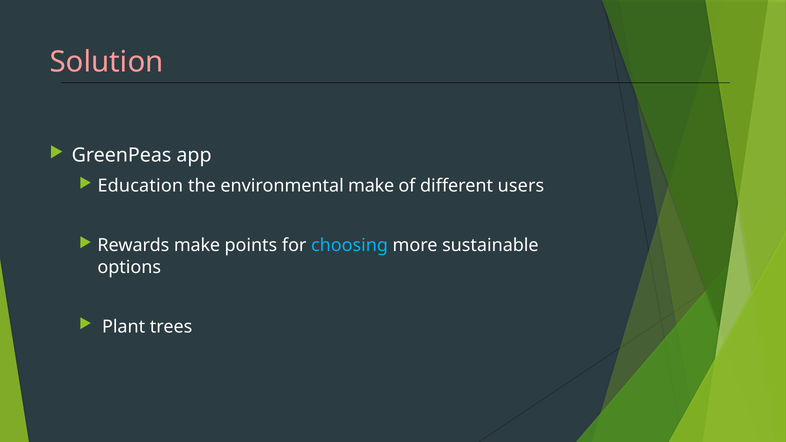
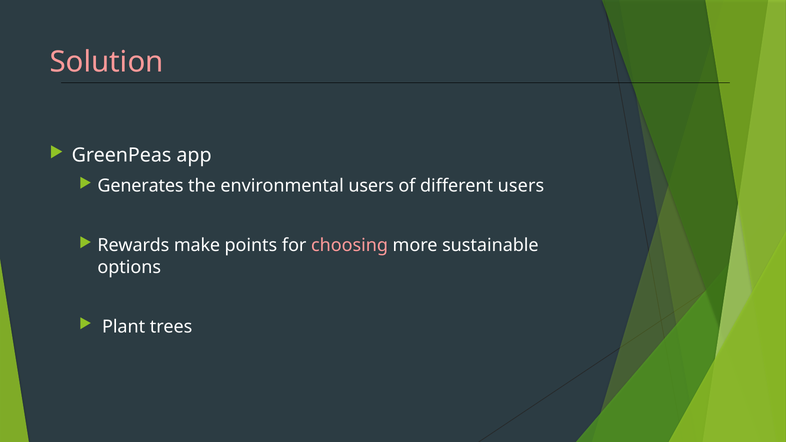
Education: Education -> Generates
environmental make: make -> users
choosing colour: light blue -> pink
